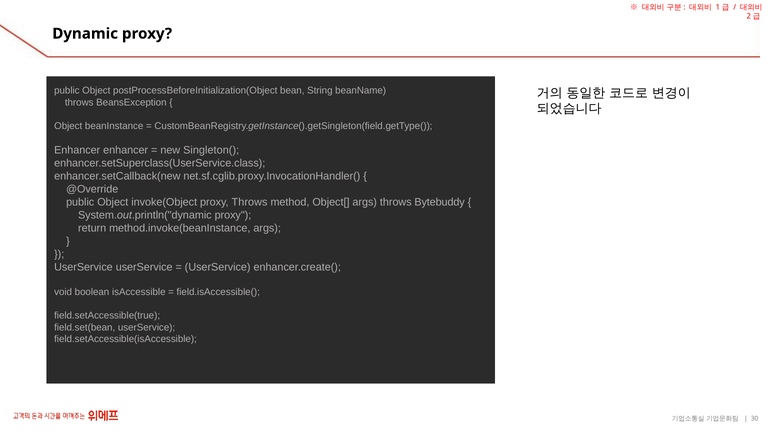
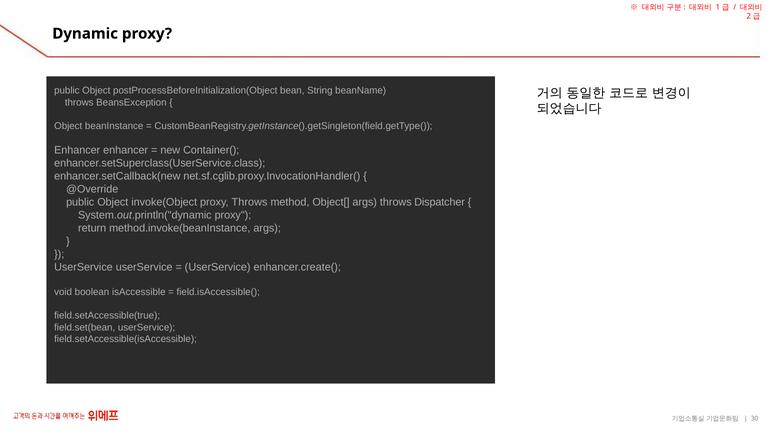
Singleton(: Singleton( -> Container(
Bytebuddy: Bytebuddy -> Dispatcher
